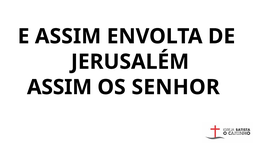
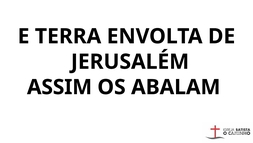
E ASSIM: ASSIM -> TERRA
SENHOR: SENHOR -> ABALAM
